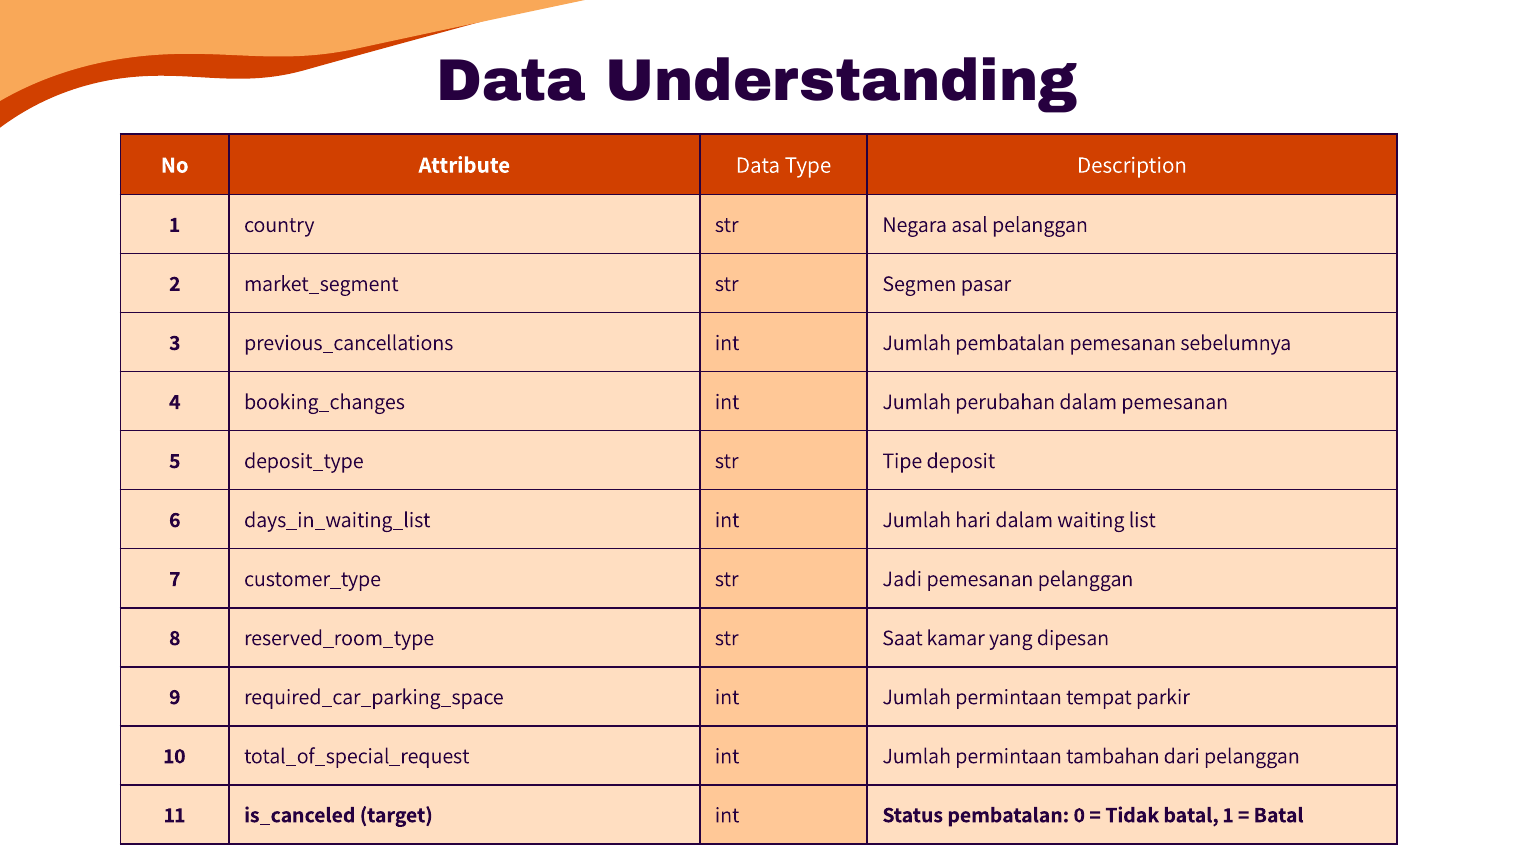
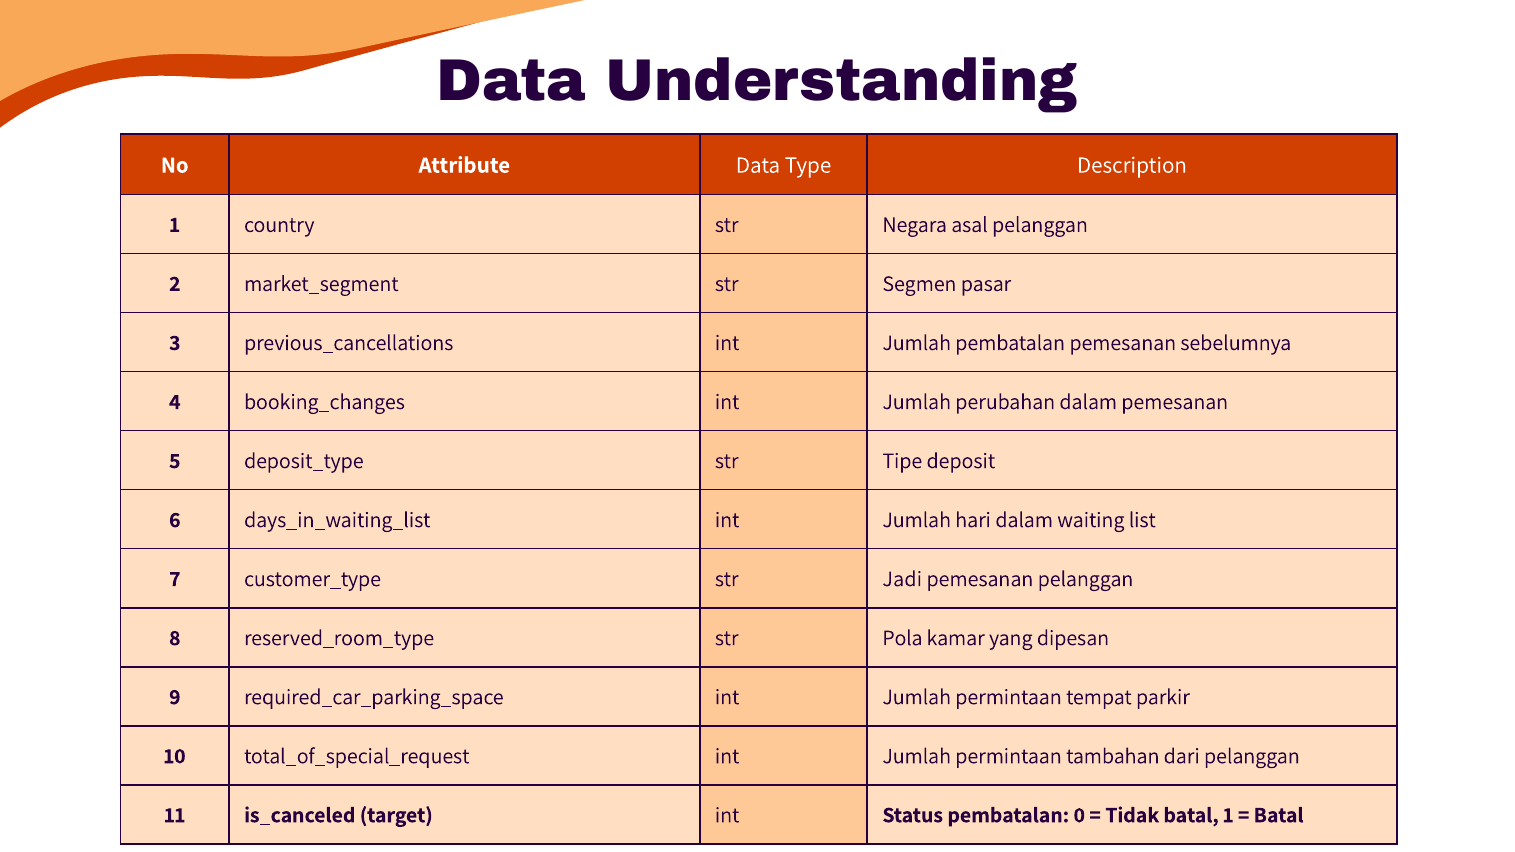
Saat: Saat -> Pola
